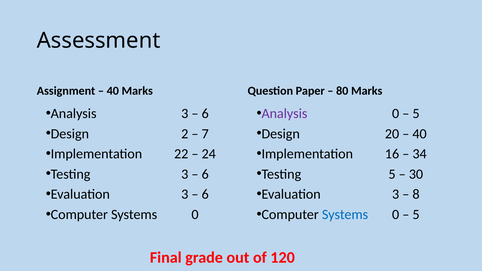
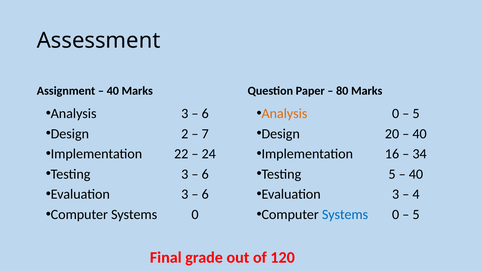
Analysis at (284, 114) colour: purple -> orange
30 at (416, 174): 30 -> 40
8: 8 -> 4
